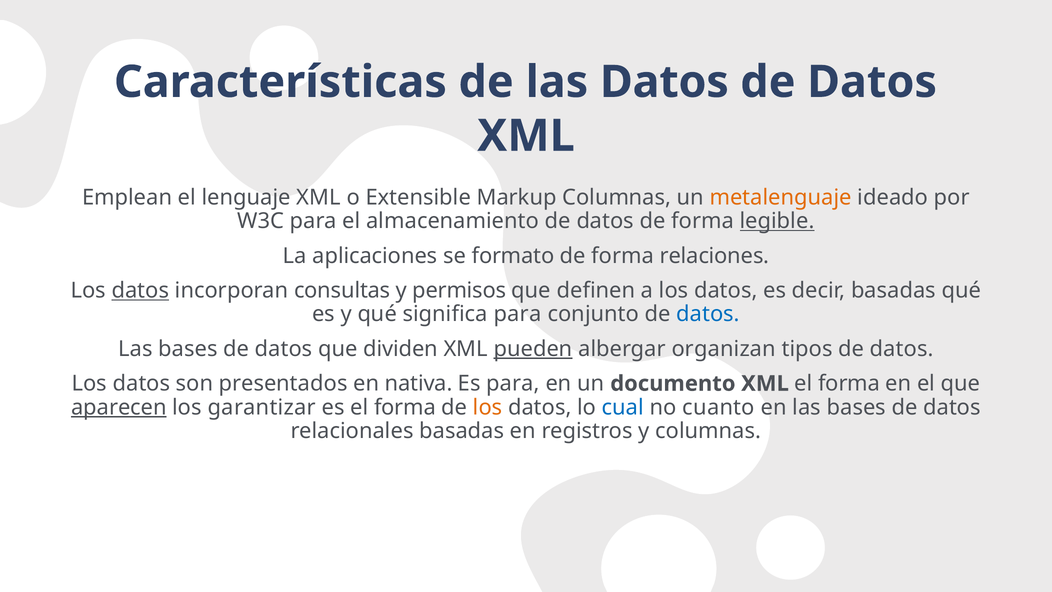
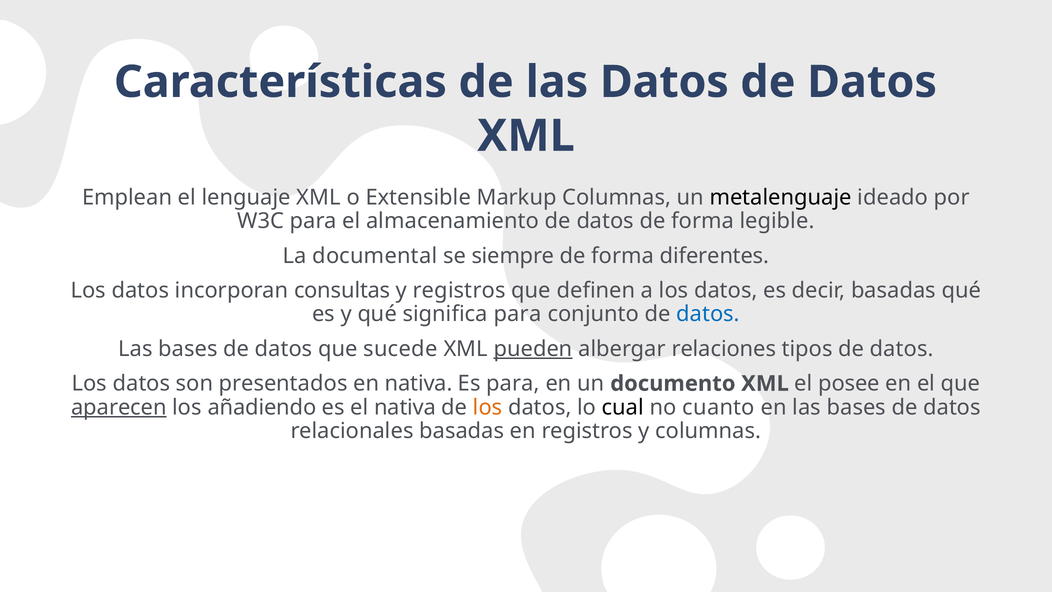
metalenguaje colour: orange -> black
legible underline: present -> none
aplicaciones: aplicaciones -> documental
formato: formato -> siempre
relaciones: relaciones -> diferentes
datos at (140, 290) underline: present -> none
y permisos: permisos -> registros
dividen: dividen -> sucede
organizan: organizan -> relaciones
XML el forma: forma -> posee
garantizar: garantizar -> añadiendo
es el forma: forma -> nativa
cual colour: blue -> black
